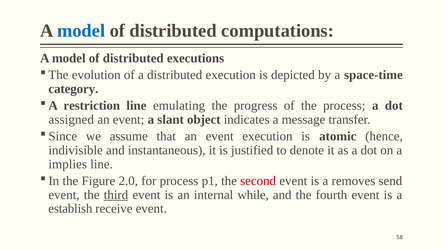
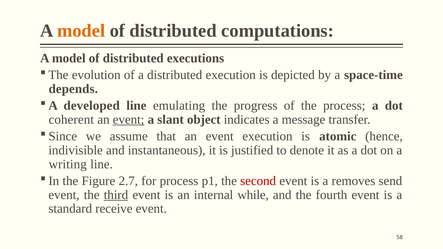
model at (81, 31) colour: blue -> orange
category: category -> depends
restriction: restriction -> developed
assigned: assigned -> coherent
event at (129, 120) underline: none -> present
implies: implies -> writing
2.0: 2.0 -> 2.7
establish: establish -> standard
